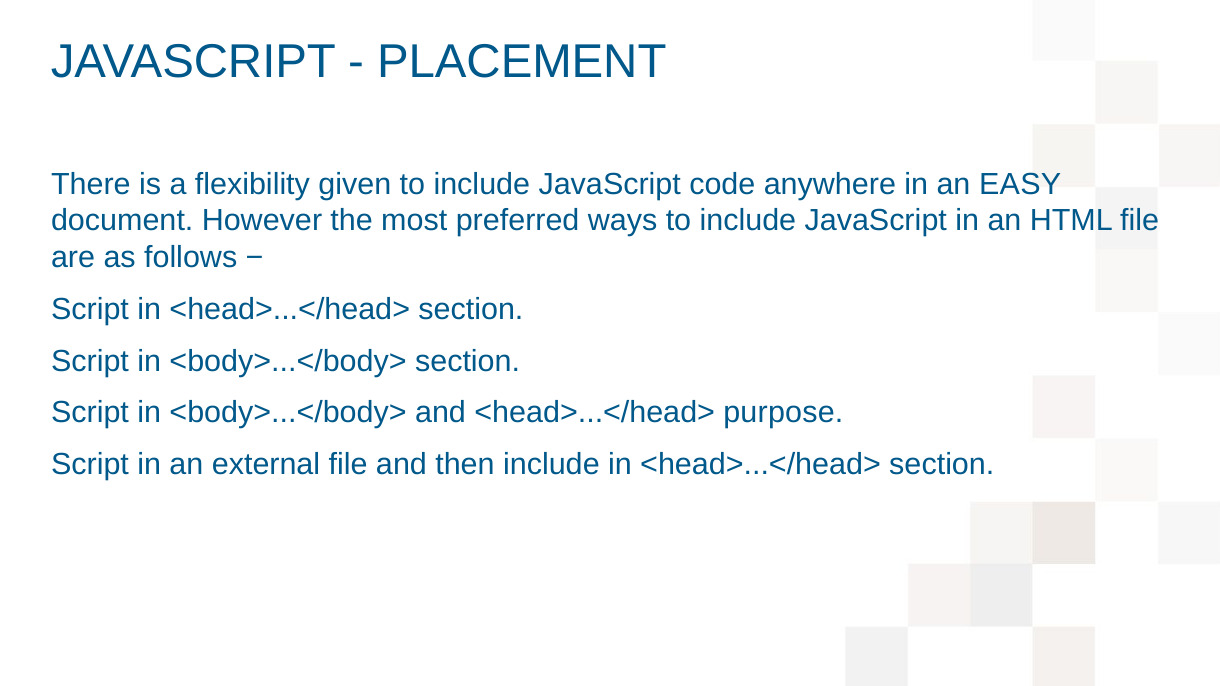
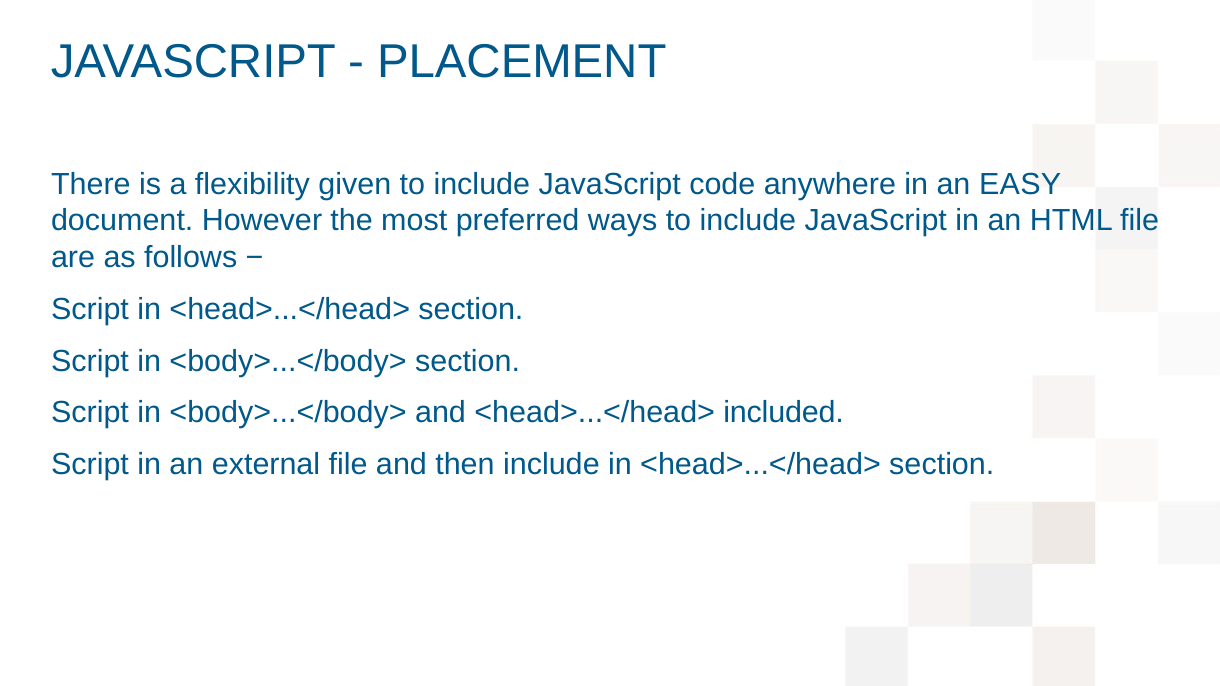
purpose: purpose -> included
